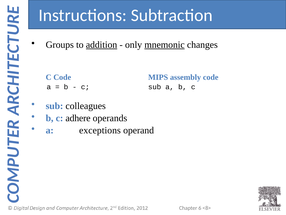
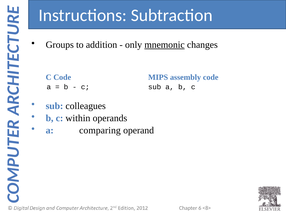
addition underline: present -> none
adhere: adhere -> within
exceptions: exceptions -> comparing
